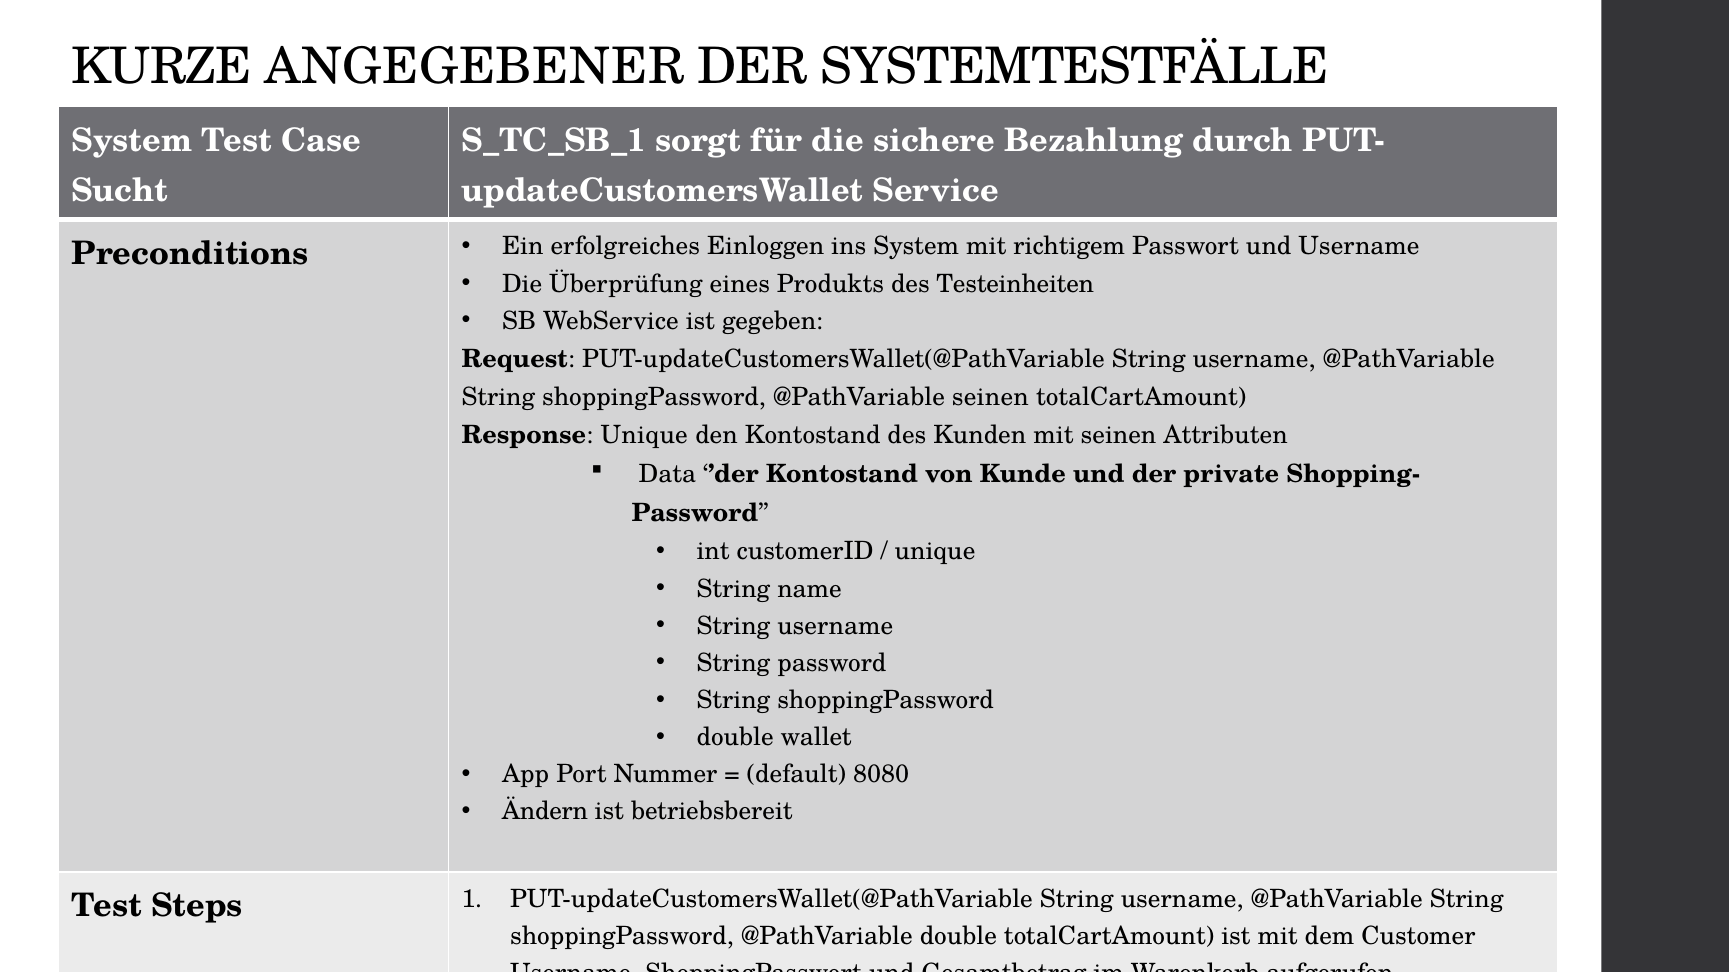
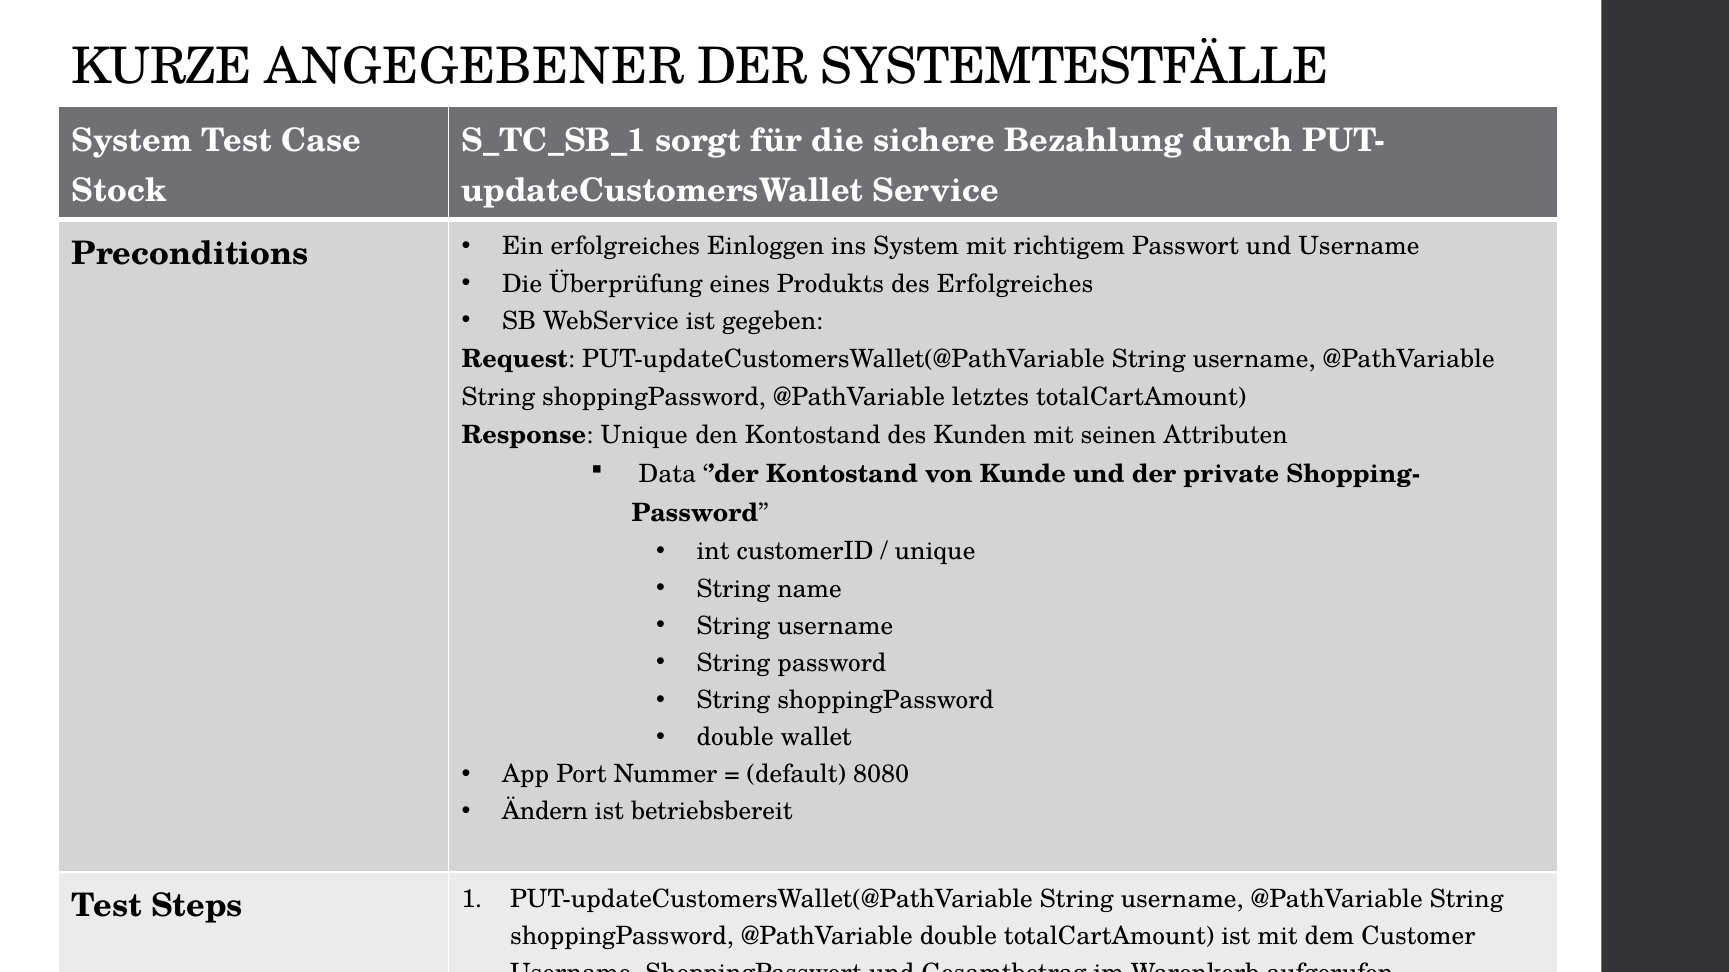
Sucht: Sucht -> Stock
des Testeinheiten: Testeinheiten -> Erfolgreiches
@PathVariable seinen: seinen -> letztes
